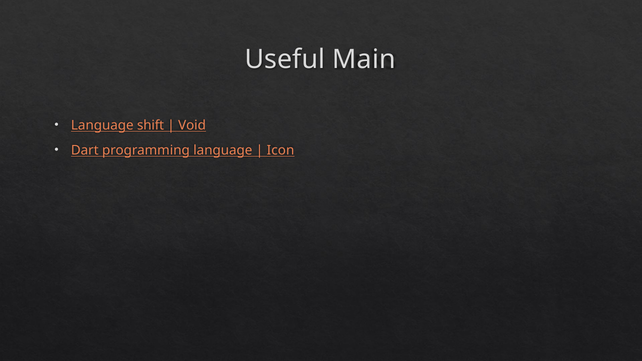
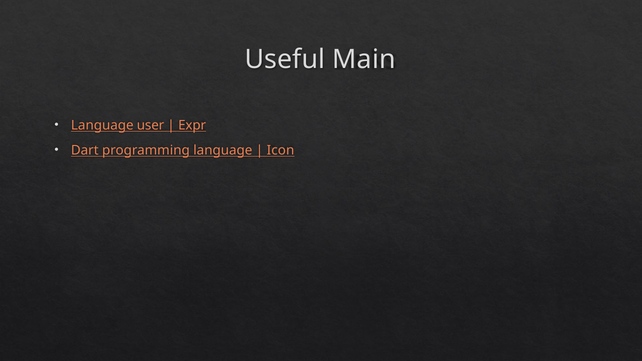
shift: shift -> user
Void: Void -> Expr
